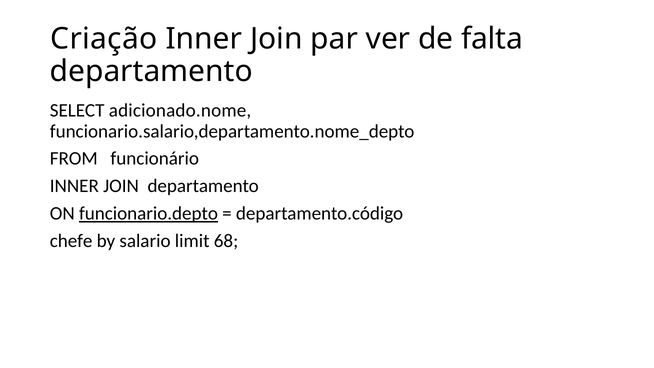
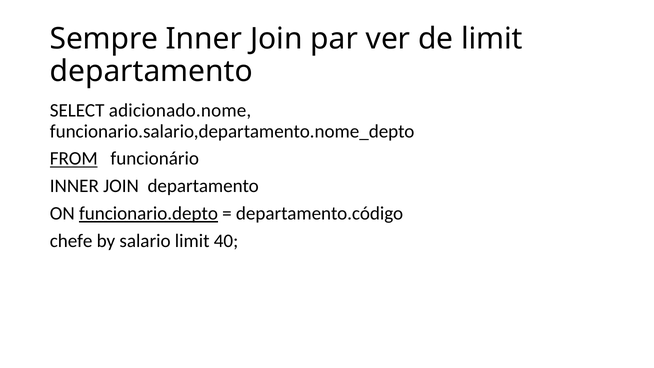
Criação: Criação -> Sempre
de falta: falta -> limit
FROM underline: none -> present
68: 68 -> 40
